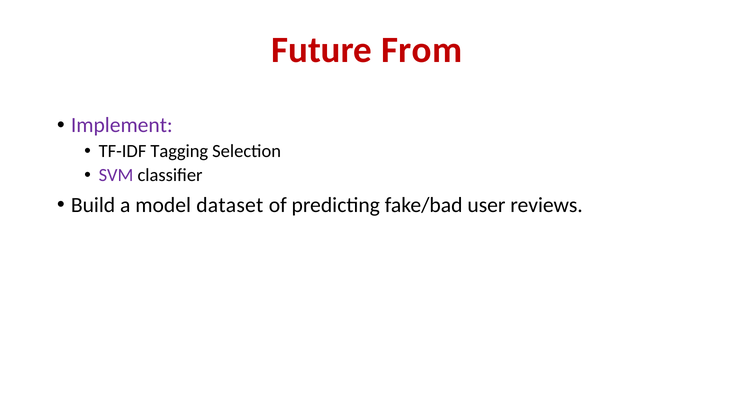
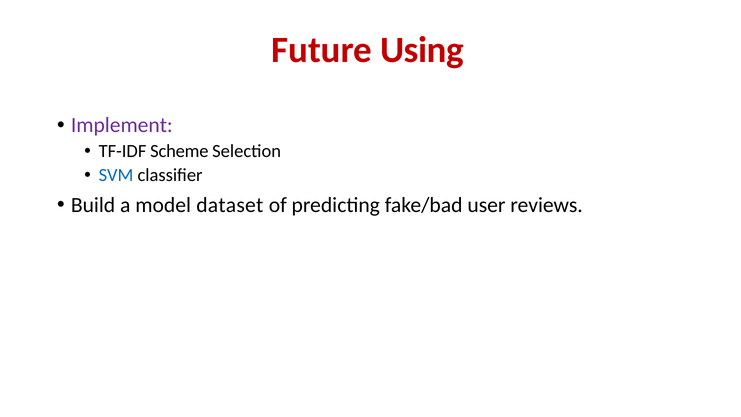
From: From -> Using
Tagging: Tagging -> Scheme
SVM colour: purple -> blue
